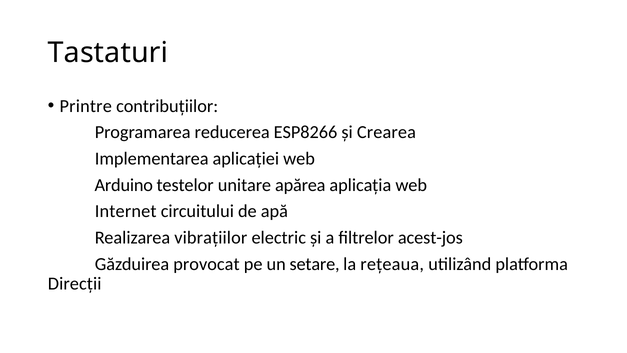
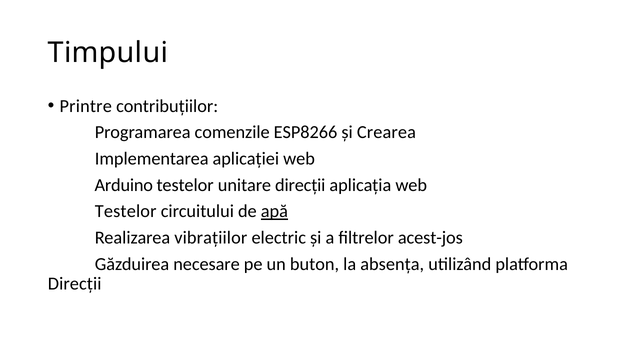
Tastaturi: Tastaturi -> Timpului
reducerea: reducerea -> comenzile
unitare apărea: apărea -> direcții
Internet at (126, 211): Internet -> Testelor
apă underline: none -> present
provocat: provocat -> necesare
setare: setare -> buton
rețeaua: rețeaua -> absența
